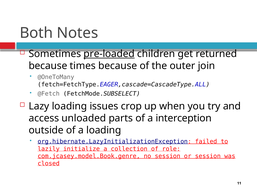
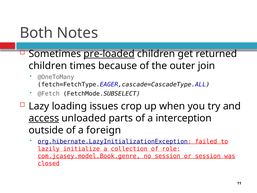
because at (48, 66): because -> children
access underline: none -> present
a loading: loading -> foreign
